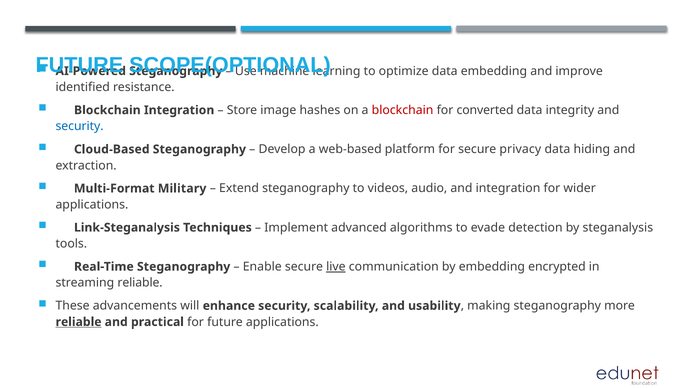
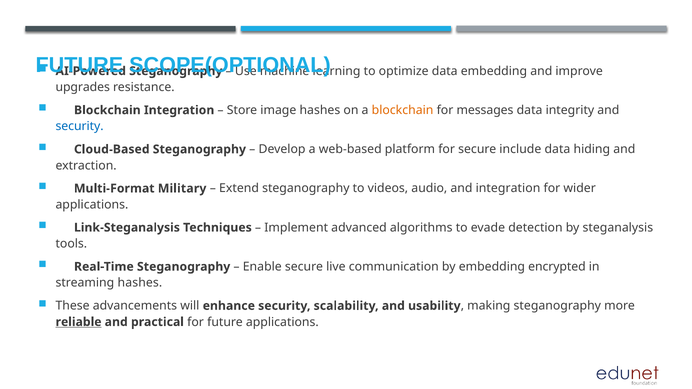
identified: identified -> upgrades
blockchain at (403, 110) colour: red -> orange
converted: converted -> messages
privacy: privacy -> include
live underline: present -> none
streaming reliable: reliable -> hashes
